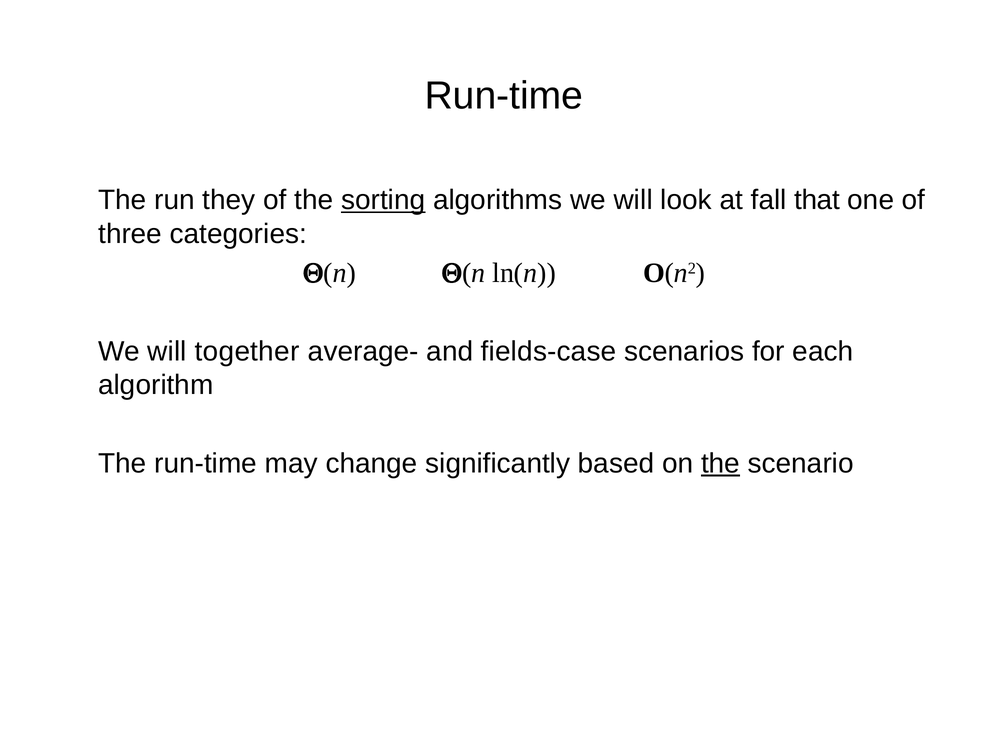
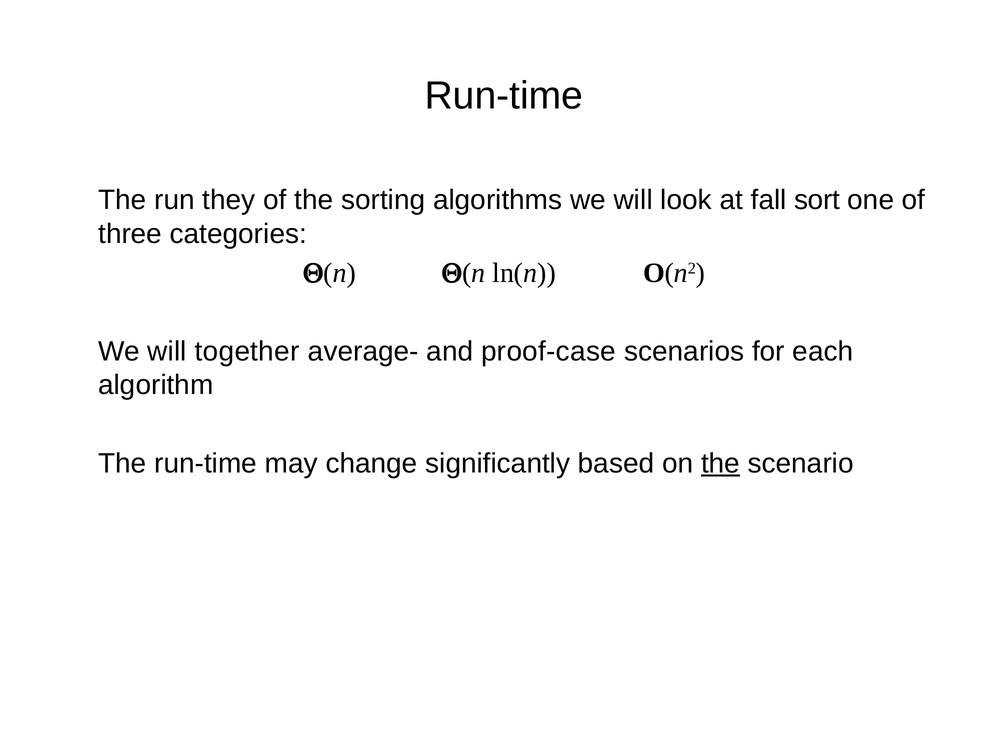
sorting underline: present -> none
that: that -> sort
fields-case: fields-case -> proof-case
